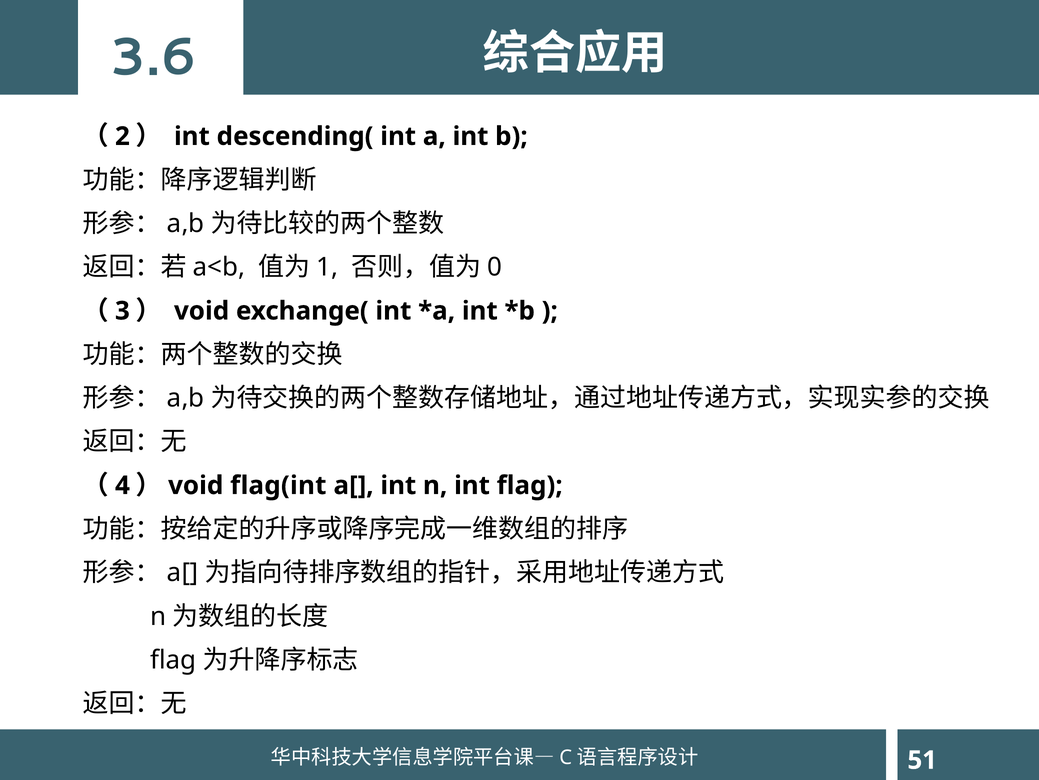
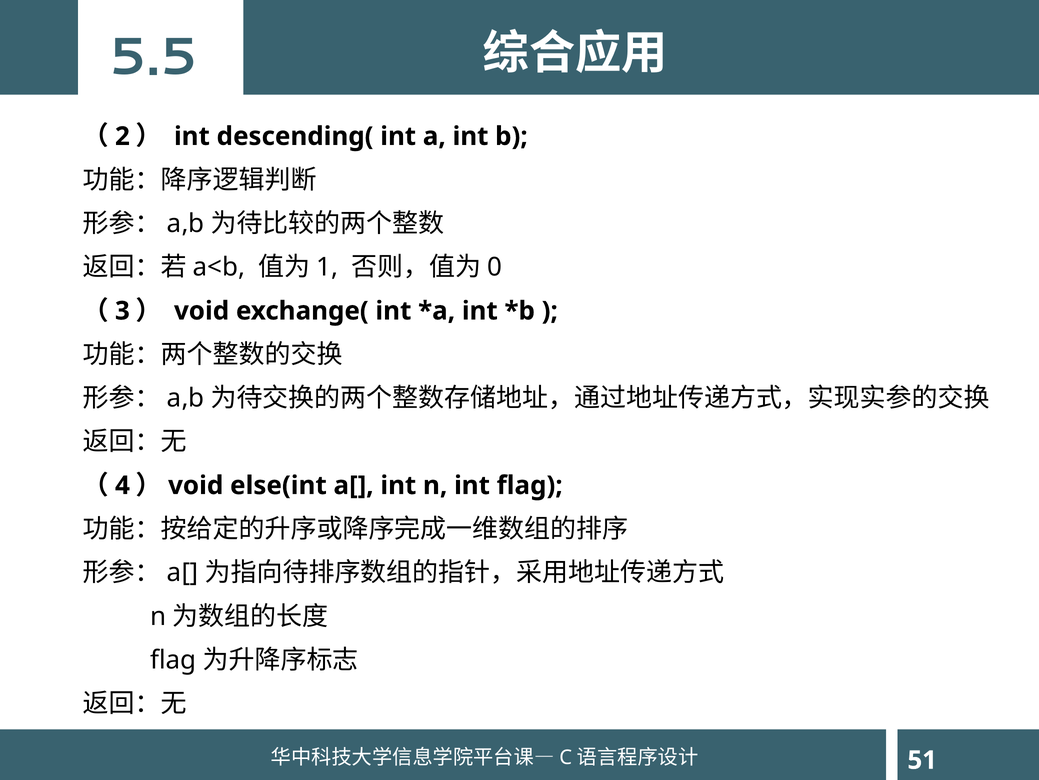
3.6: 3.6 -> 5.5
flag(int: flag(int -> else(int
